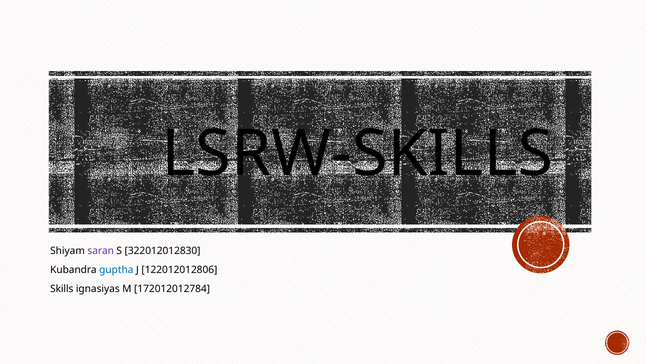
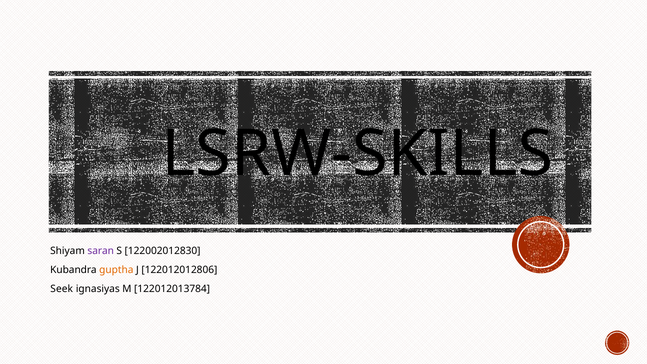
322012012830: 322012012830 -> 122002012830
guptha colour: blue -> orange
Skills: Skills -> Seek
172012012784: 172012012784 -> 122012013784
